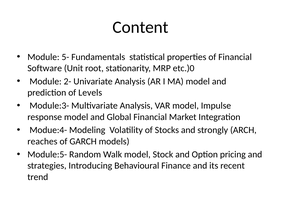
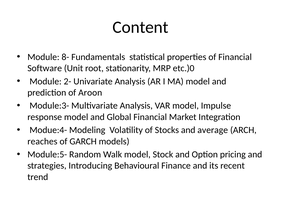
5-: 5- -> 8-
Levels: Levels -> Aroon
strongly: strongly -> average
